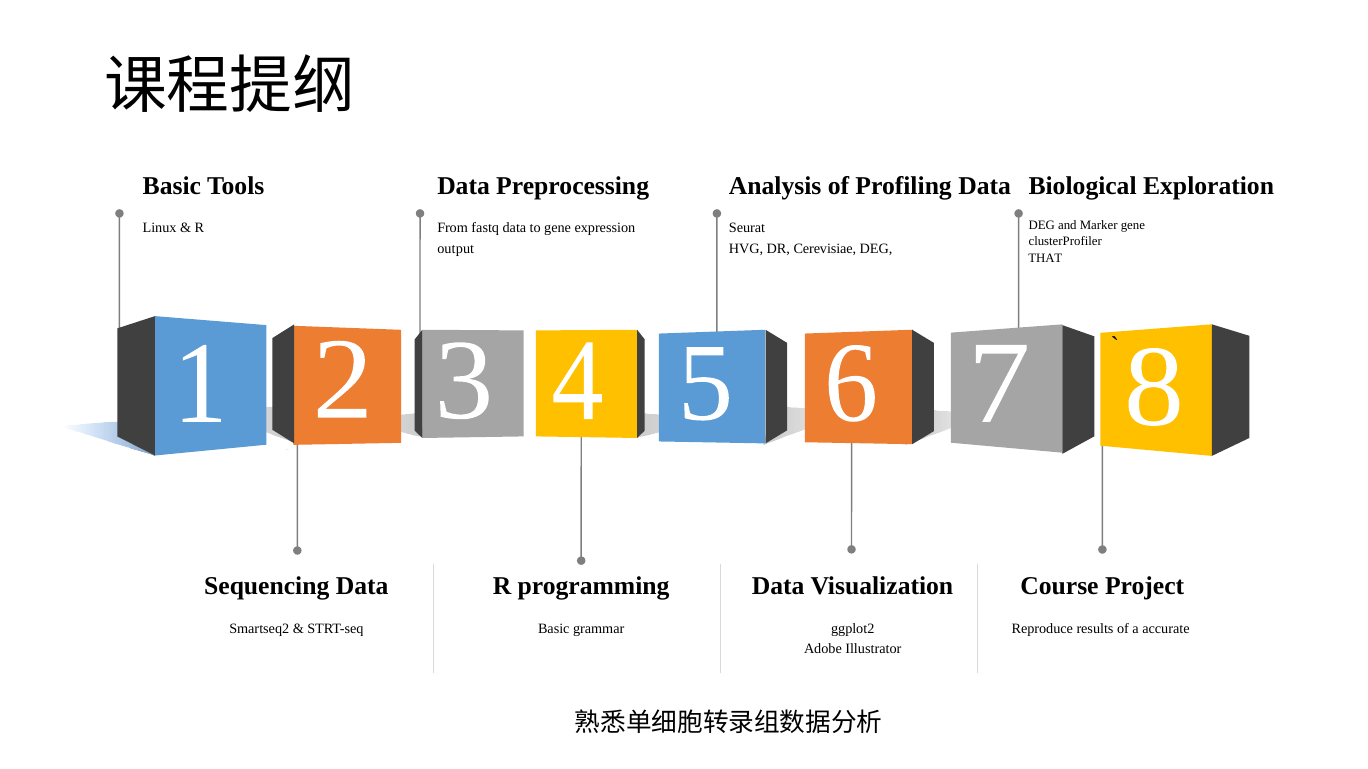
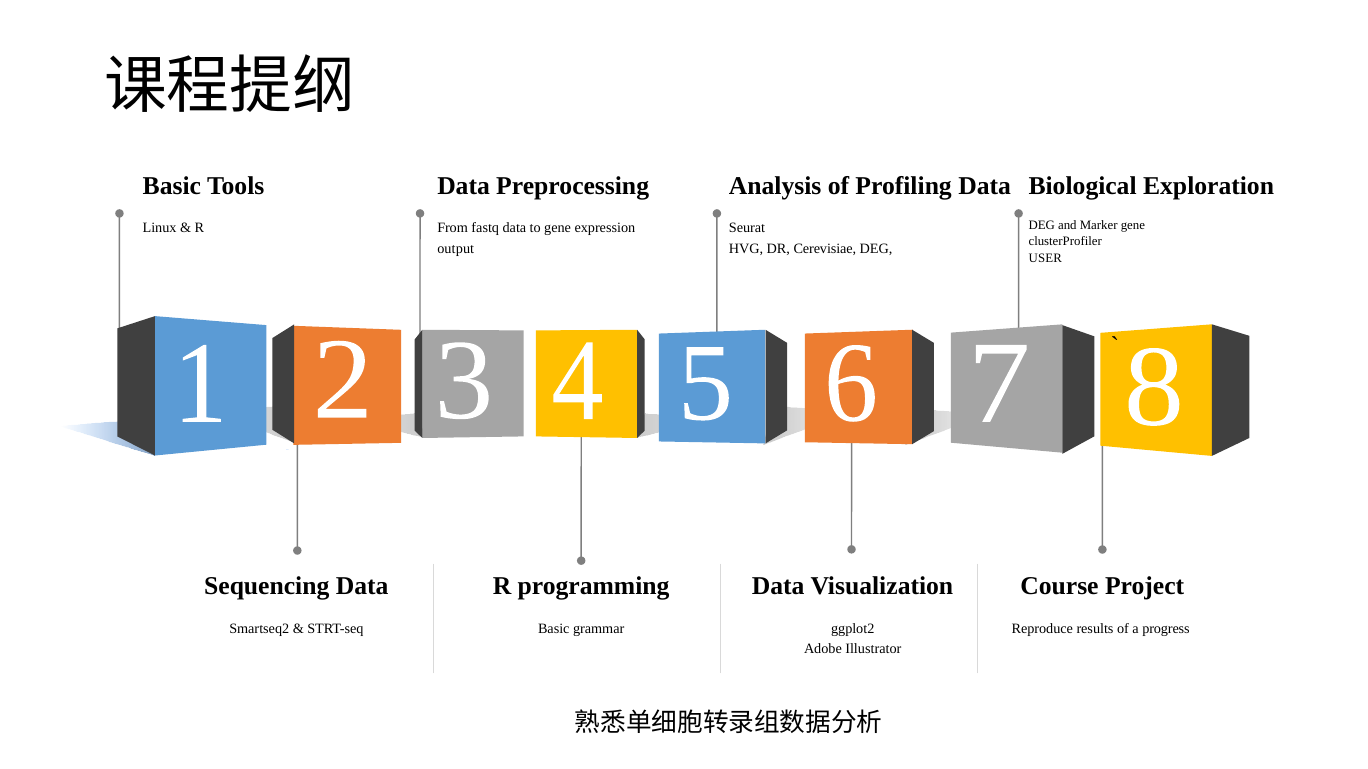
THAT: THAT -> USER
accurate: accurate -> progress
